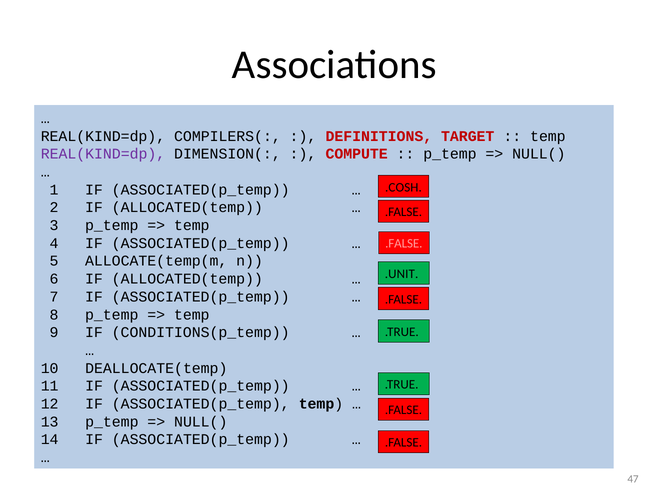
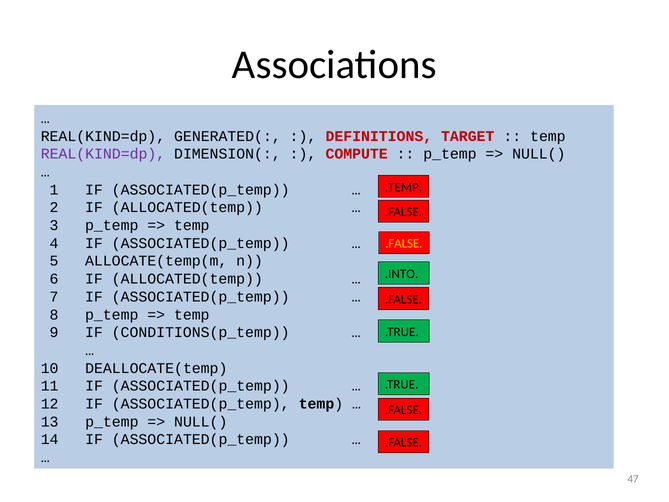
COMPILERS(: COMPILERS( -> GENERATED(
.COSH: .COSH -> .TEMP
.FALSE at (404, 244) colour: pink -> yellow
.UNIT: .UNIT -> .INTO
